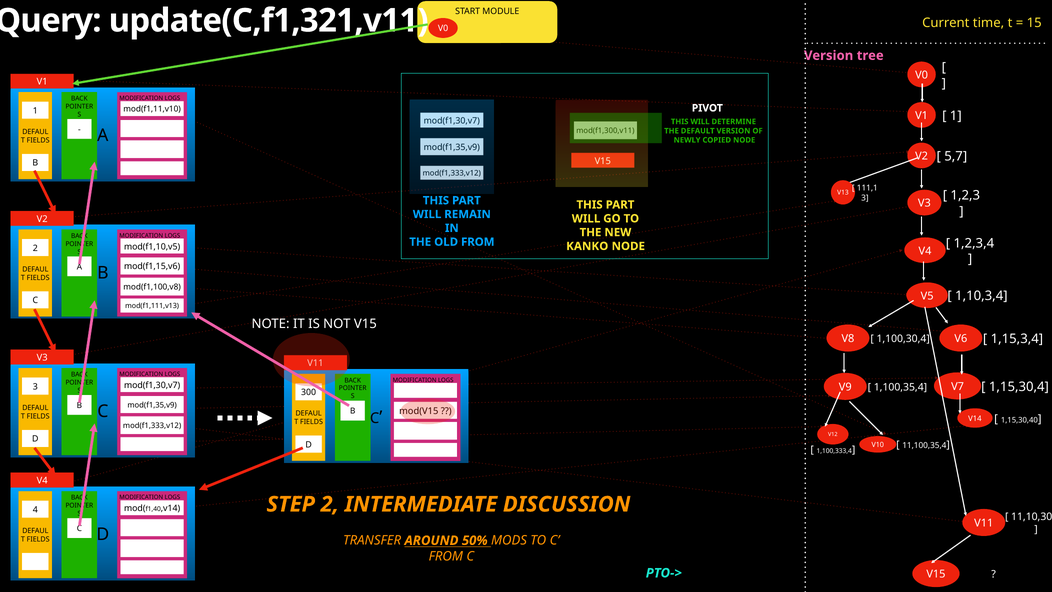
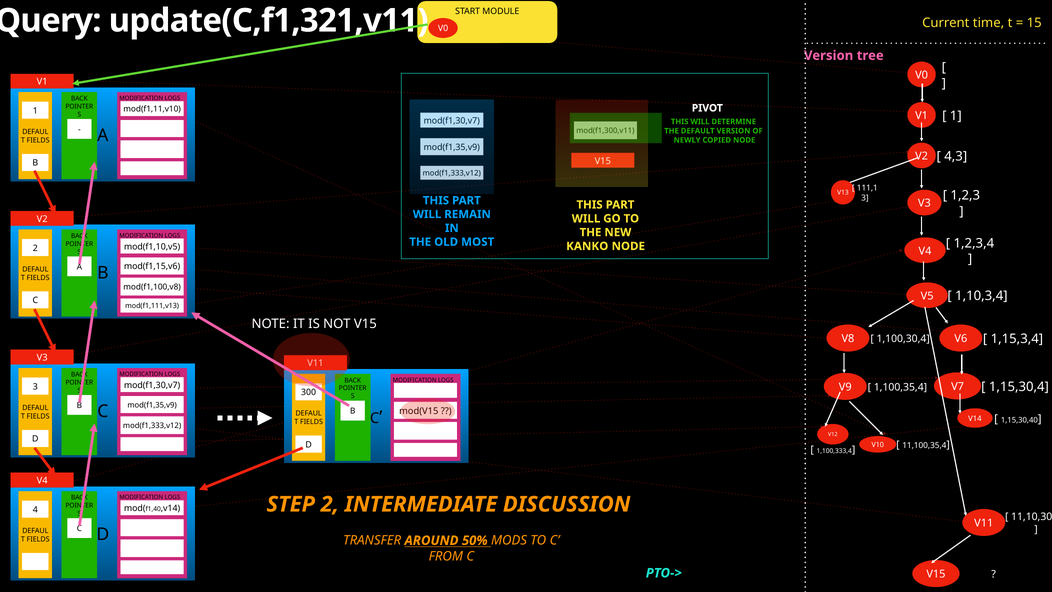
5,7: 5,7 -> 4,3
OLD FROM: FROM -> MOST
